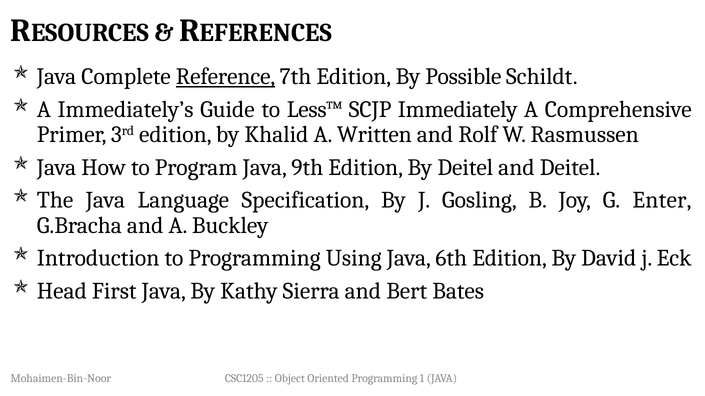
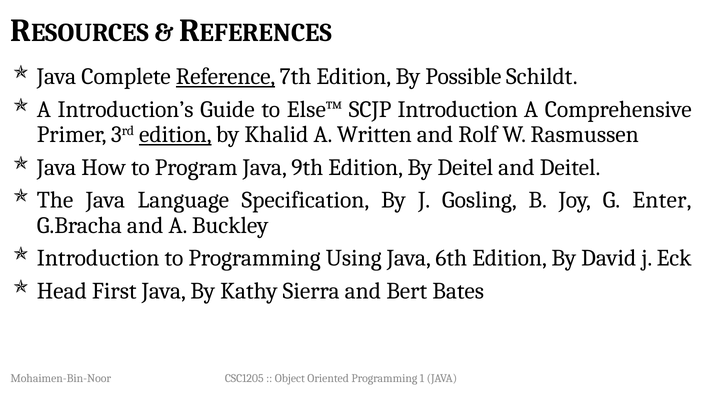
Immediately’s: Immediately’s -> Introduction’s
Less™: Less™ -> Else™
SCJP Immediately: Immediately -> Introduction
edition at (175, 135) underline: none -> present
